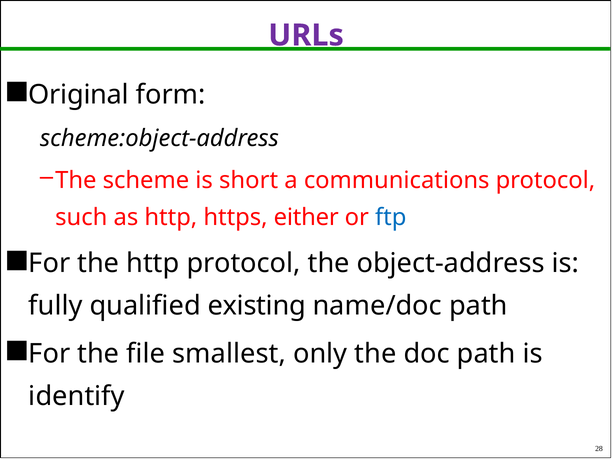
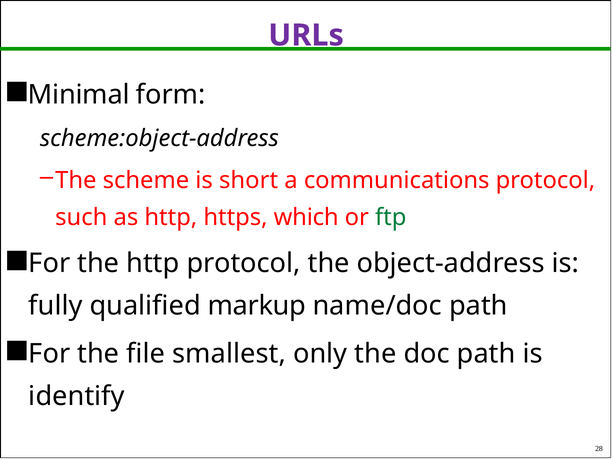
Original: Original -> Minimal
either: either -> which
ftp colour: blue -> green
existing: existing -> markup
